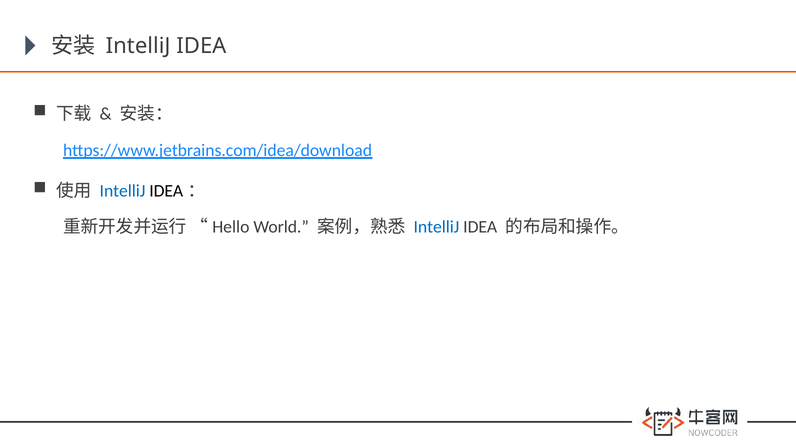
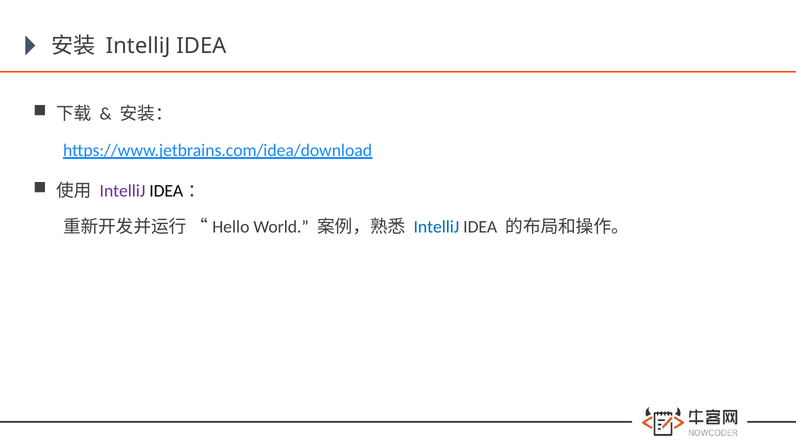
IntelliJ at (123, 191) colour: blue -> purple
